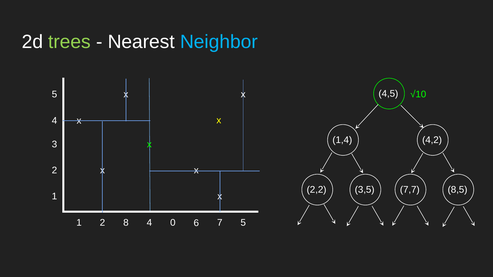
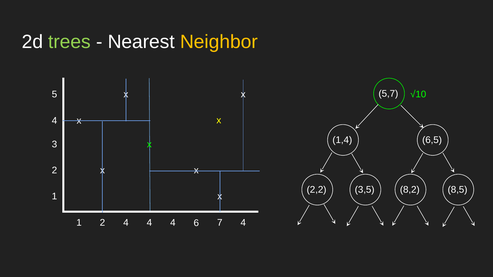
Neighbor colour: light blue -> yellow
4,5: 4,5 -> 5,7
4,2: 4,2 -> 6,5
7,7: 7,7 -> 8,2
2 8: 8 -> 4
0 at (173, 223): 0 -> 4
7 5: 5 -> 4
